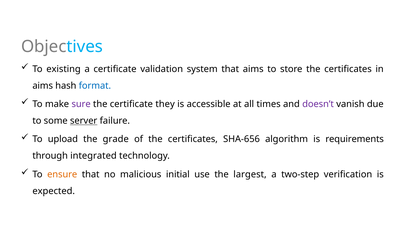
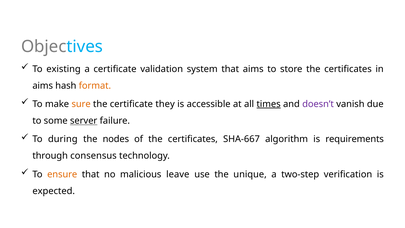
format colour: blue -> orange
sure colour: purple -> orange
times underline: none -> present
upload: upload -> during
grade: grade -> nodes
SHA-656: SHA-656 -> SHA-667
integrated: integrated -> consensus
initial: initial -> leave
largest: largest -> unique
